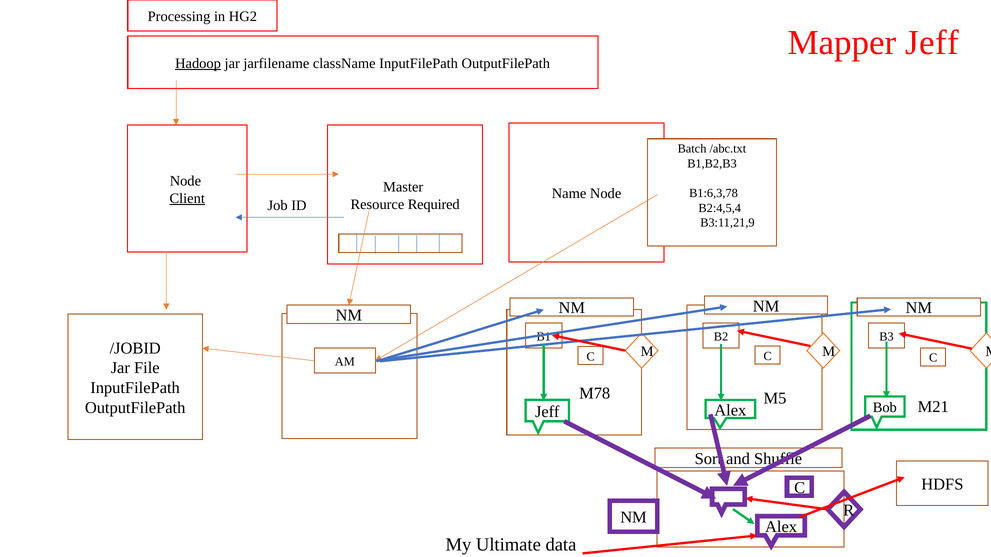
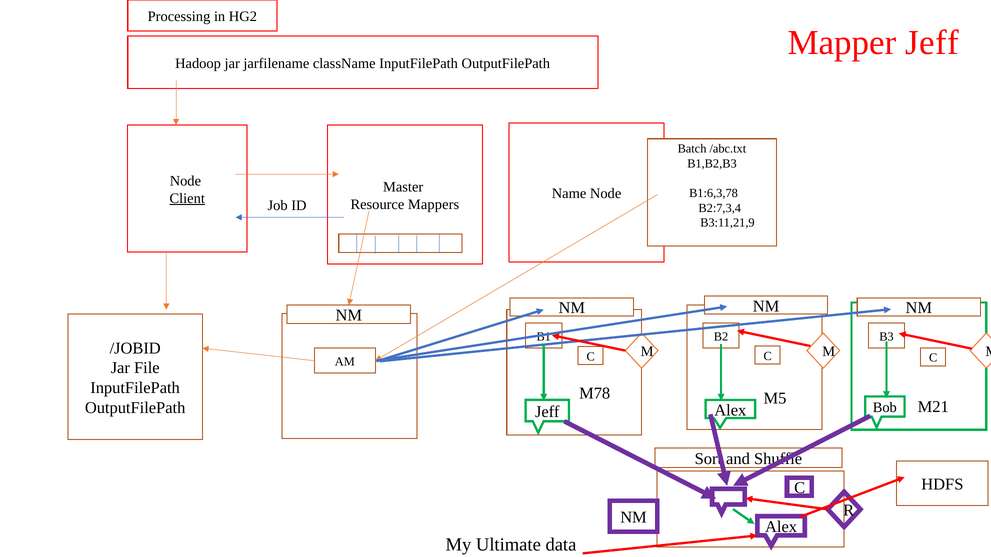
Hadoop underline: present -> none
Required: Required -> Mappers
B2:4,5,4: B2:4,5,4 -> B2:7,3,4
